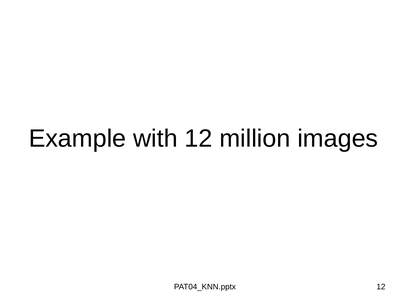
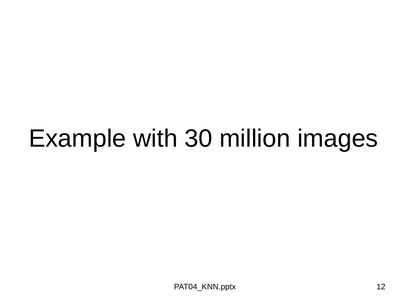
with 12: 12 -> 30
